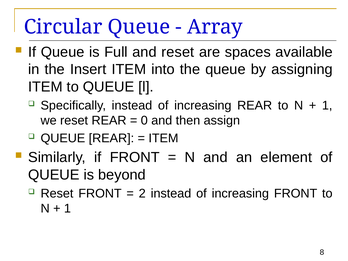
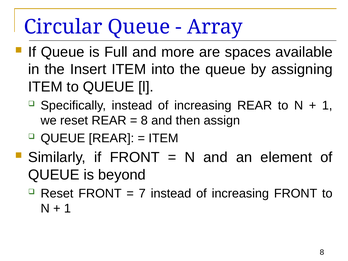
and reset: reset -> more
0 at (144, 121): 0 -> 8
2: 2 -> 7
